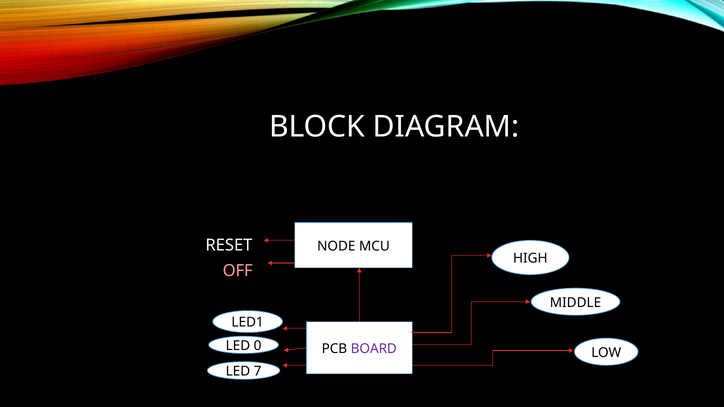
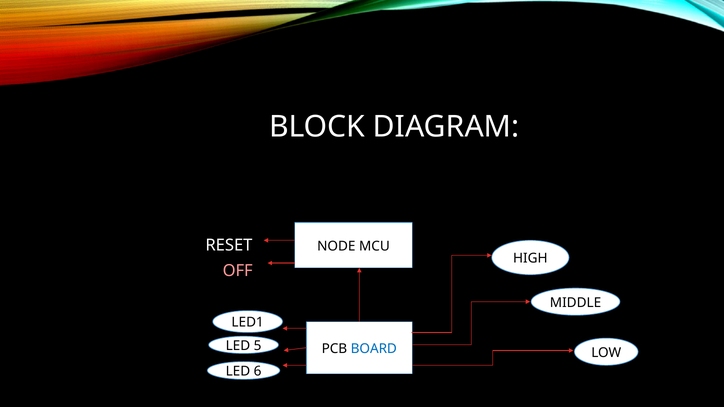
0: 0 -> 5
BOARD colour: purple -> blue
7: 7 -> 6
